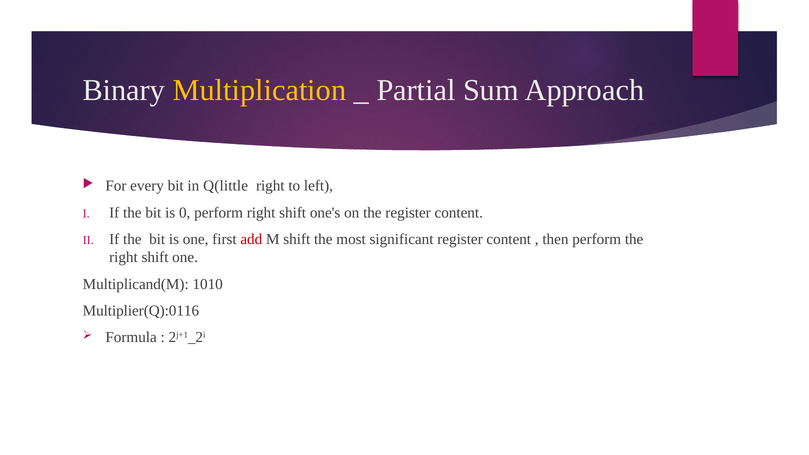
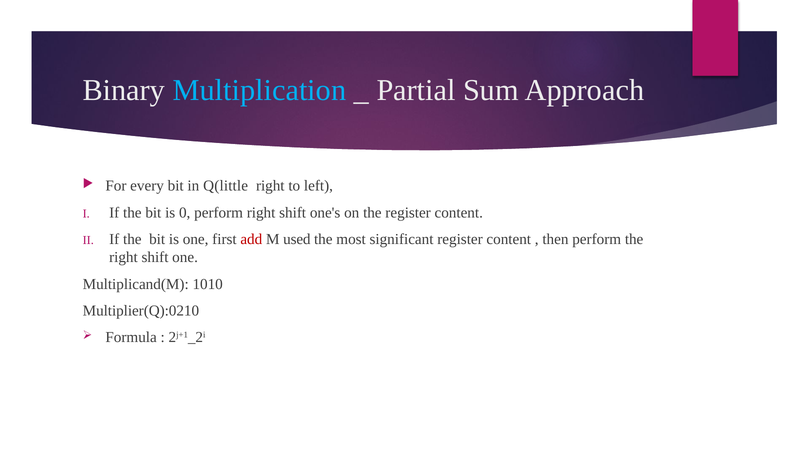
Multiplication colour: yellow -> light blue
M shift: shift -> used
Multiplier(Q):0116: Multiplier(Q):0116 -> Multiplier(Q):0210
